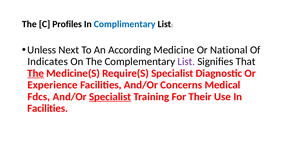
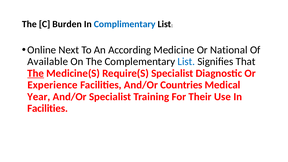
Profiles: Profiles -> Burden
Unless: Unless -> Online
Indicates: Indicates -> Available
List at (186, 62) colour: purple -> blue
Concerns: Concerns -> Countries
Fdcs: Fdcs -> Year
Specialist at (110, 97) underline: present -> none
